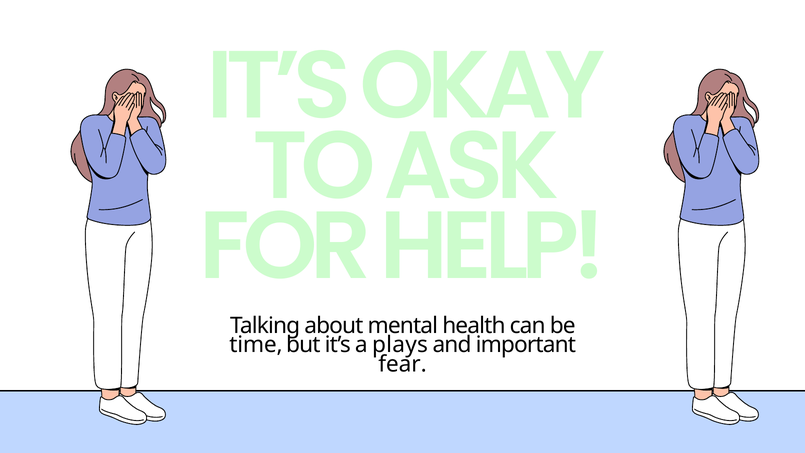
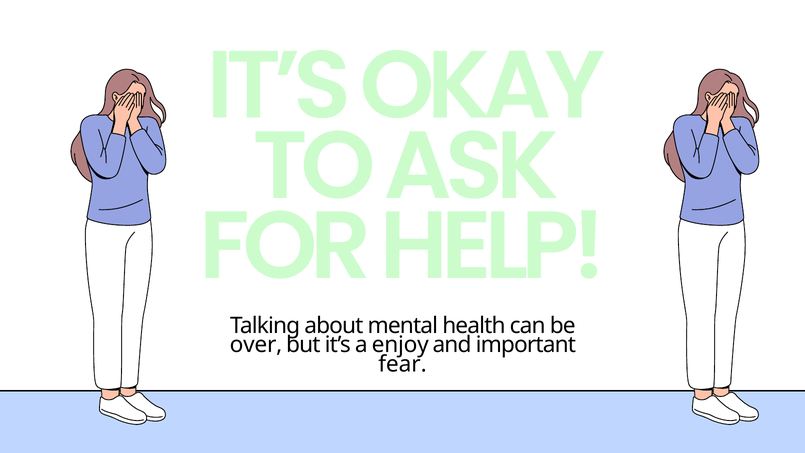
time: time -> over
plays: plays -> enjoy
